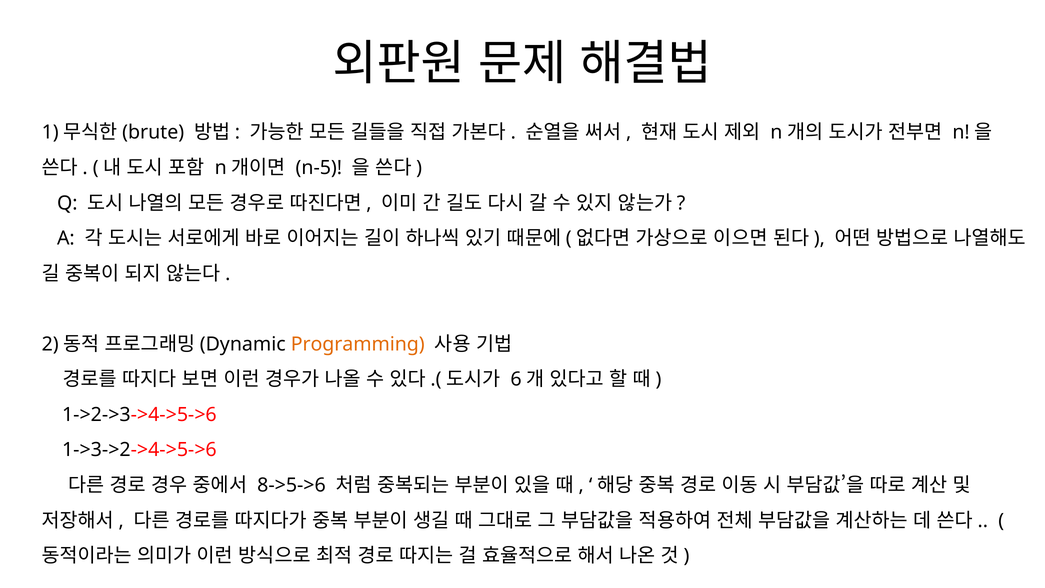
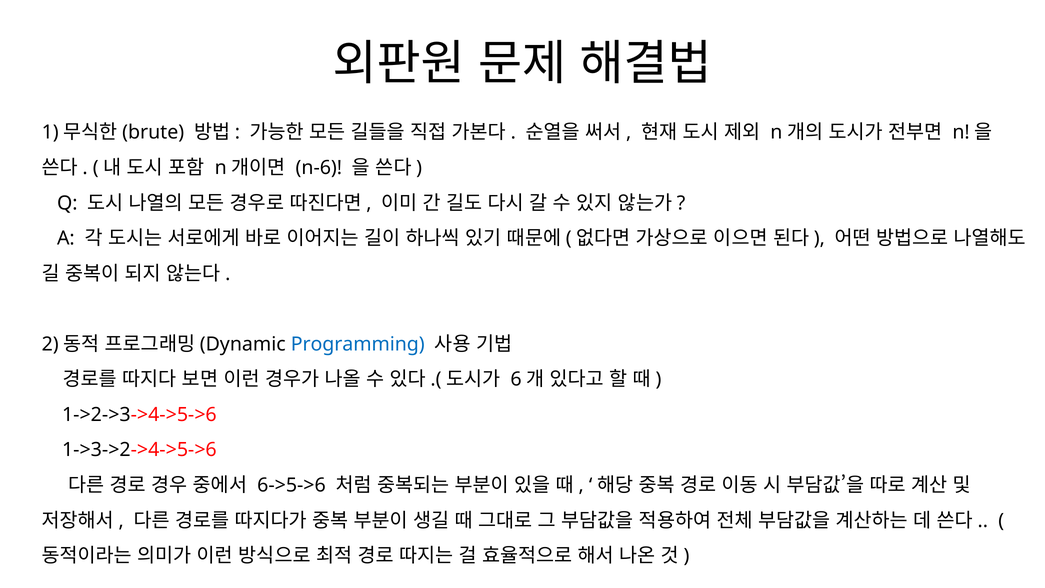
n-5: n-5 -> n-6
Programming colour: orange -> blue
8->5->6: 8->5->6 -> 6->5->6
